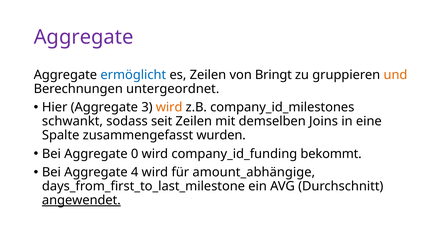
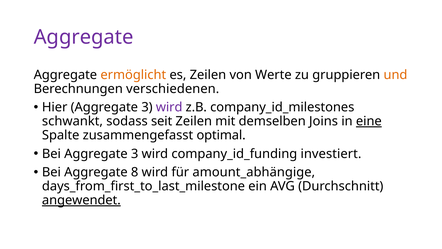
ermöglicht colour: blue -> orange
Bringt: Bringt -> Werte
untergeordnet: untergeordnet -> verschiedenen
wird at (169, 107) colour: orange -> purple
eine underline: none -> present
wurden: wurden -> optimal
Bei Aggregate 0: 0 -> 3
bekommt: bekommt -> investiert
4: 4 -> 8
